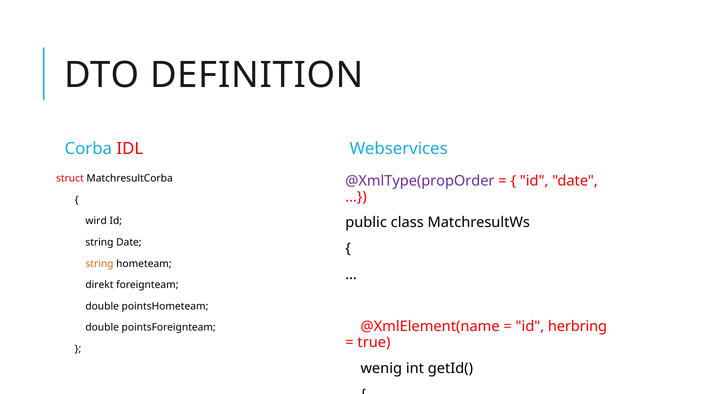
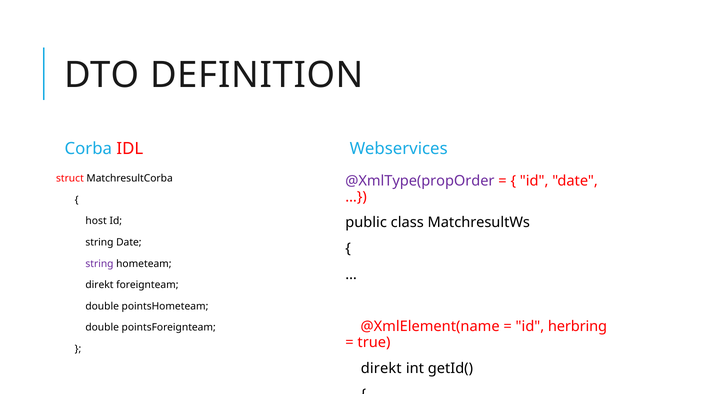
wird: wird -> host
string at (99, 264) colour: orange -> purple
wenig at (381, 369): wenig -> direkt
